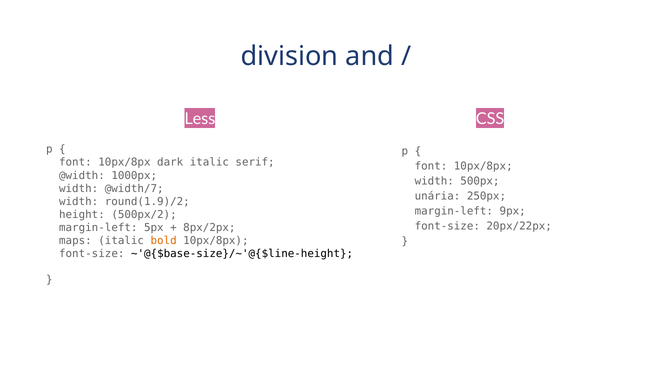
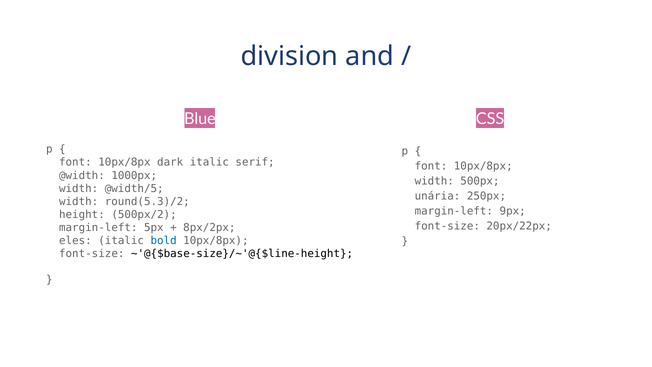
Less: Less -> Blue
@width/7: @width/7 -> @width/5
round(1.9)/2: round(1.9)/2 -> round(5.3)/2
maps: maps -> eles
bold colour: orange -> blue
